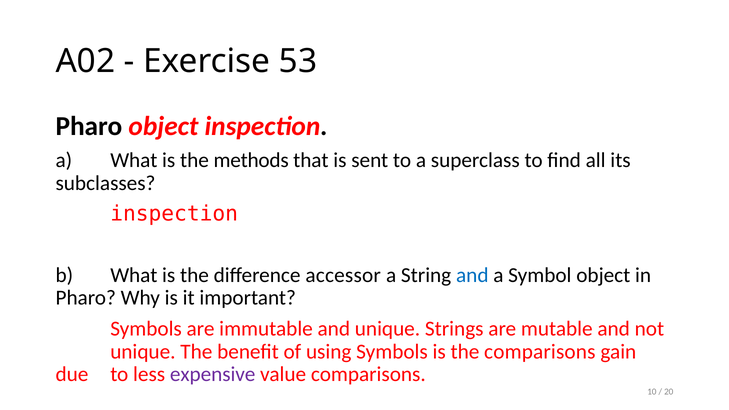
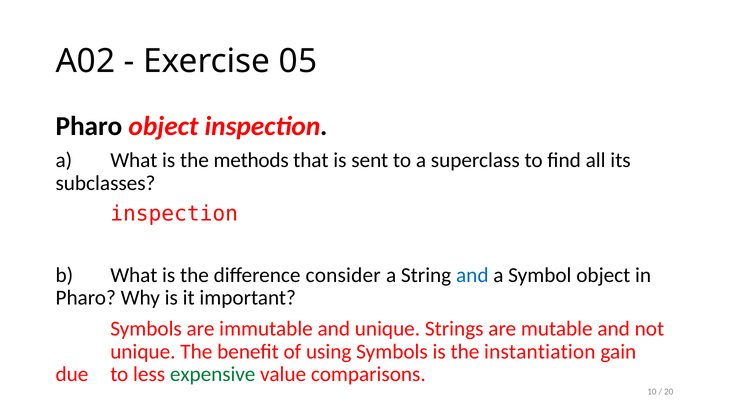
53: 53 -> 05
accessor: accessor -> consider
the comparisons: comparisons -> instantiation
expensive colour: purple -> green
